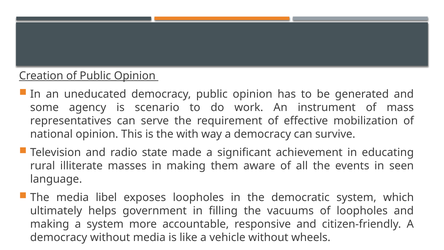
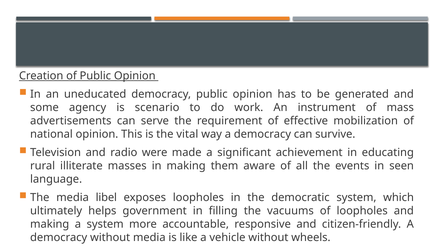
representatives: representatives -> advertisements
with: with -> vital
state: state -> were
